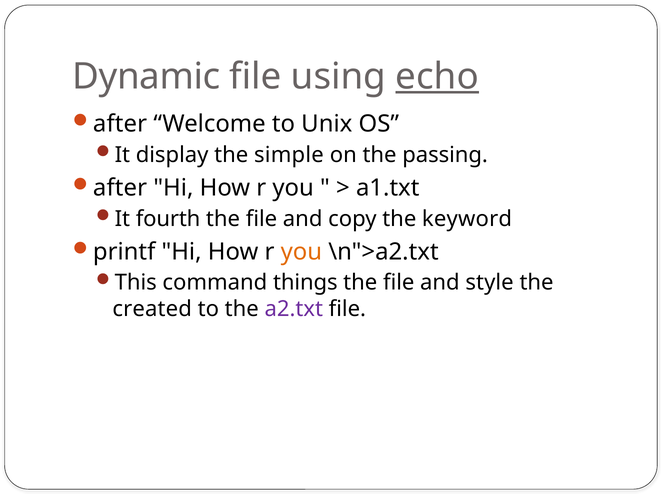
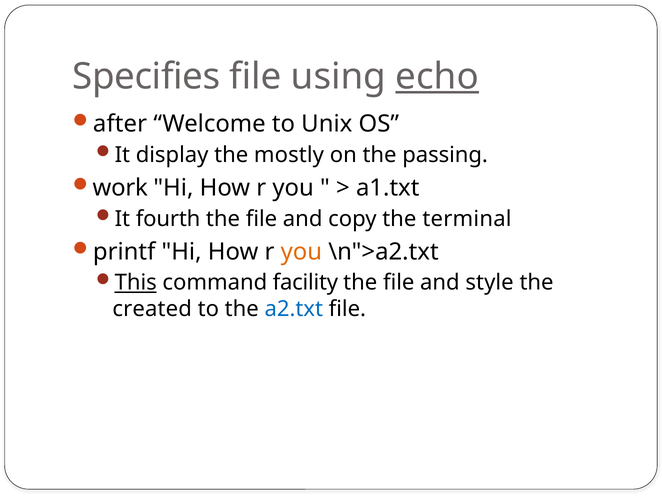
Dynamic: Dynamic -> Specifies
simple: simple -> mostly
after at (120, 188): after -> work
keyword: keyword -> terminal
This underline: none -> present
things: things -> facility
a2.txt colour: purple -> blue
